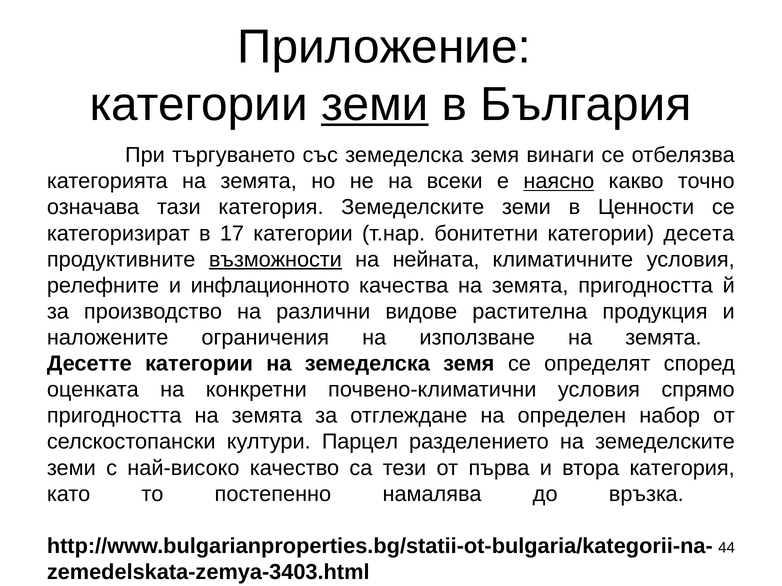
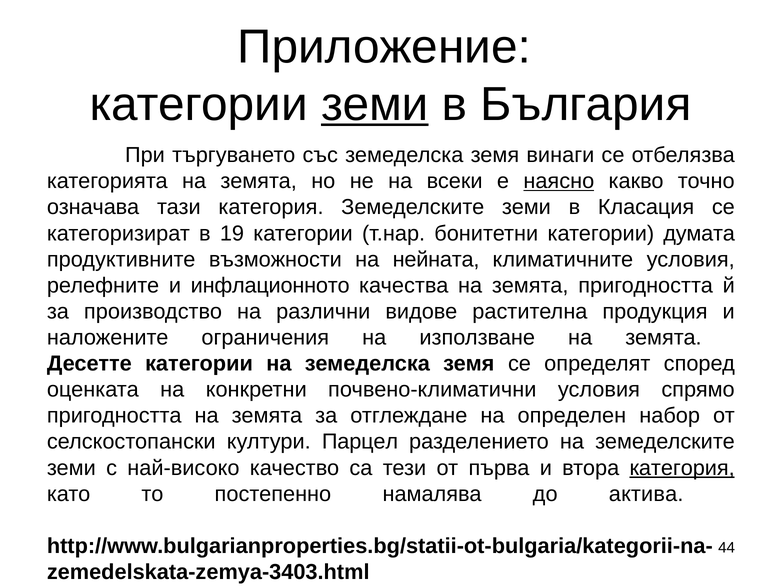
Ценности: Ценности -> Класация
17: 17 -> 19
десета: десета -> думата
възможности underline: present -> none
категория at (682, 468) underline: none -> present
връзка: връзка -> актива
